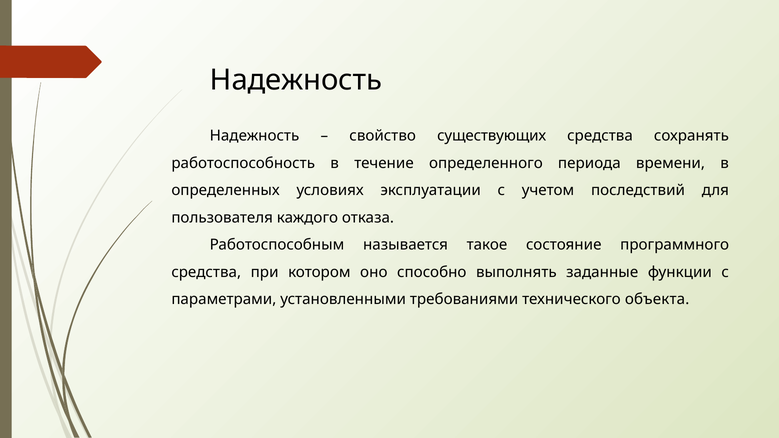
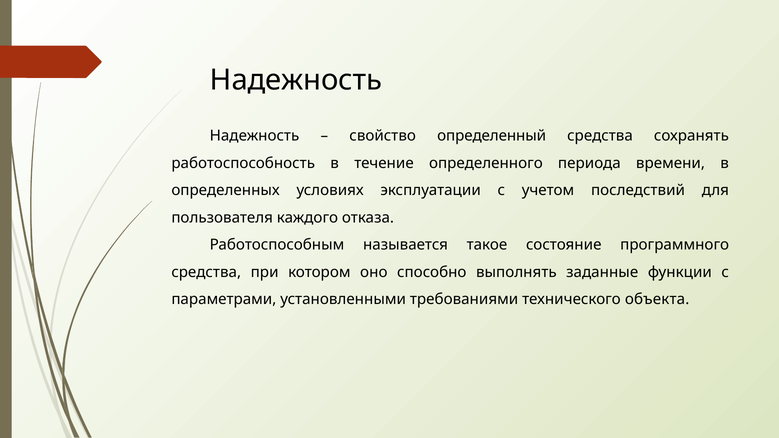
существующих: существующих -> определенный
